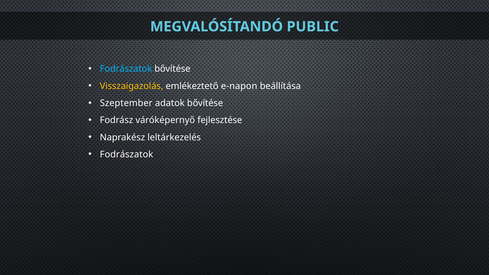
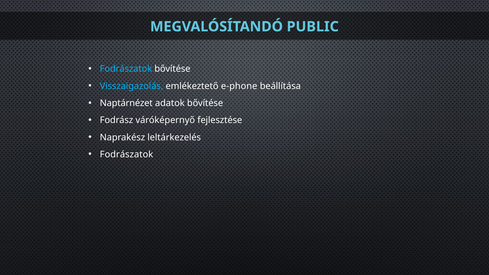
Visszaigazolás colour: yellow -> light blue
e-napon: e-napon -> e-phone
Szeptember: Szeptember -> Naptárnézet
